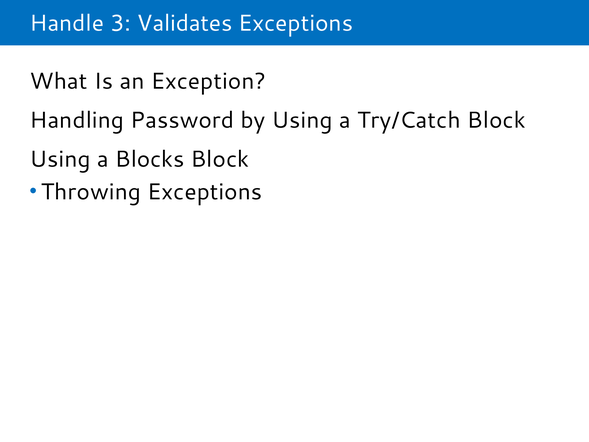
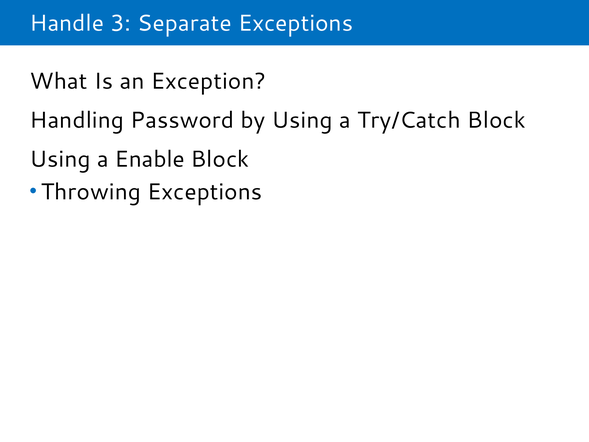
Validates: Validates -> Separate
Blocks: Blocks -> Enable
